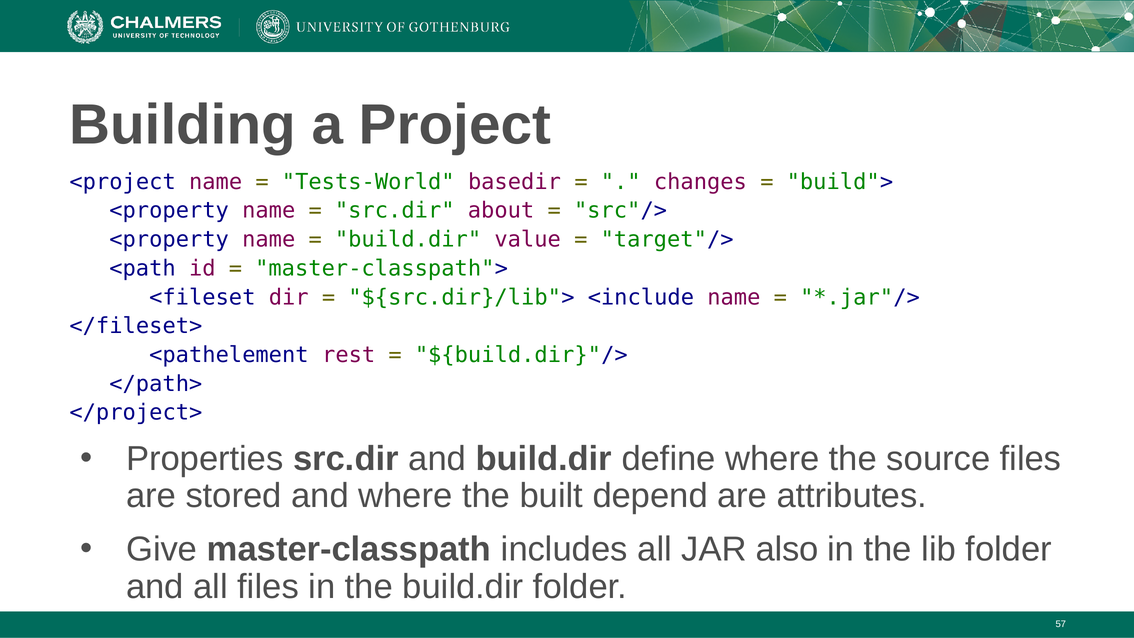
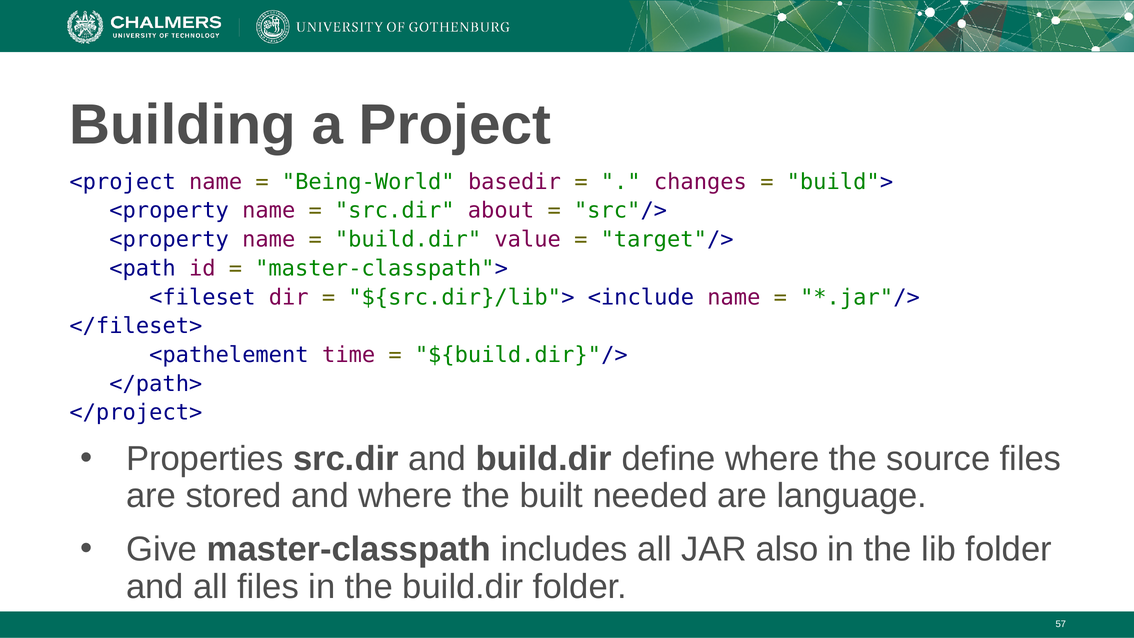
Tests-World: Tests-World -> Being-World
rest: rest -> time
depend: depend -> needed
attributes: attributes -> language
